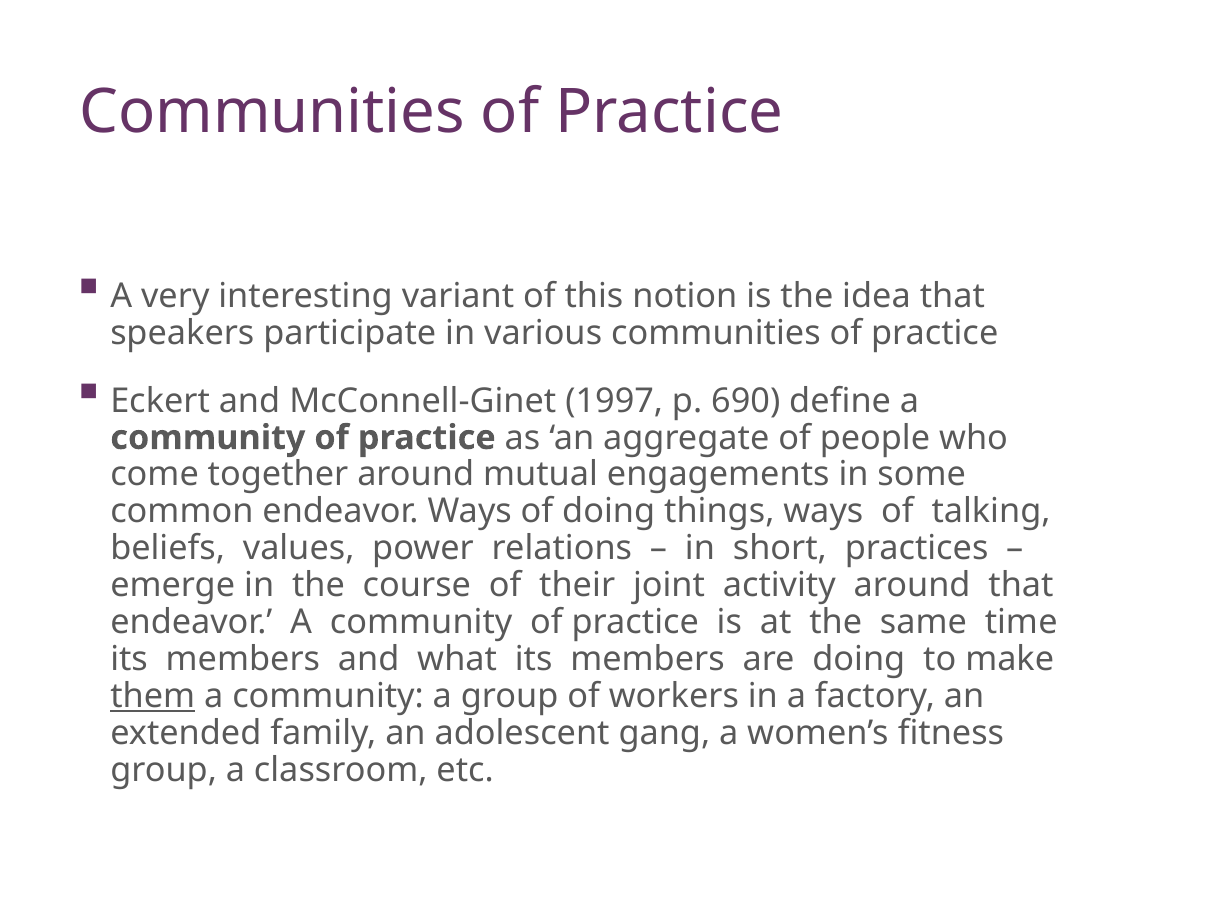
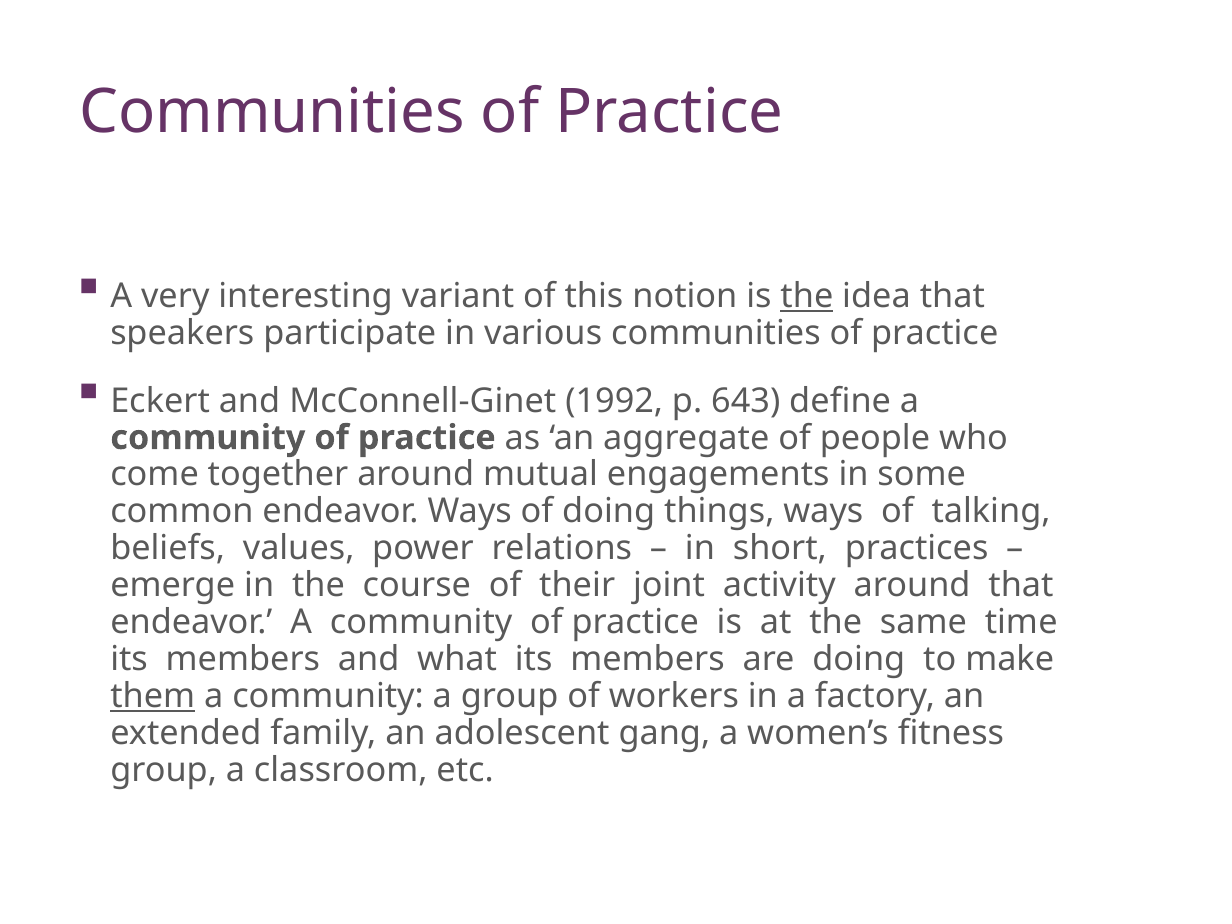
the at (807, 296) underline: none -> present
1997: 1997 -> 1992
690: 690 -> 643
